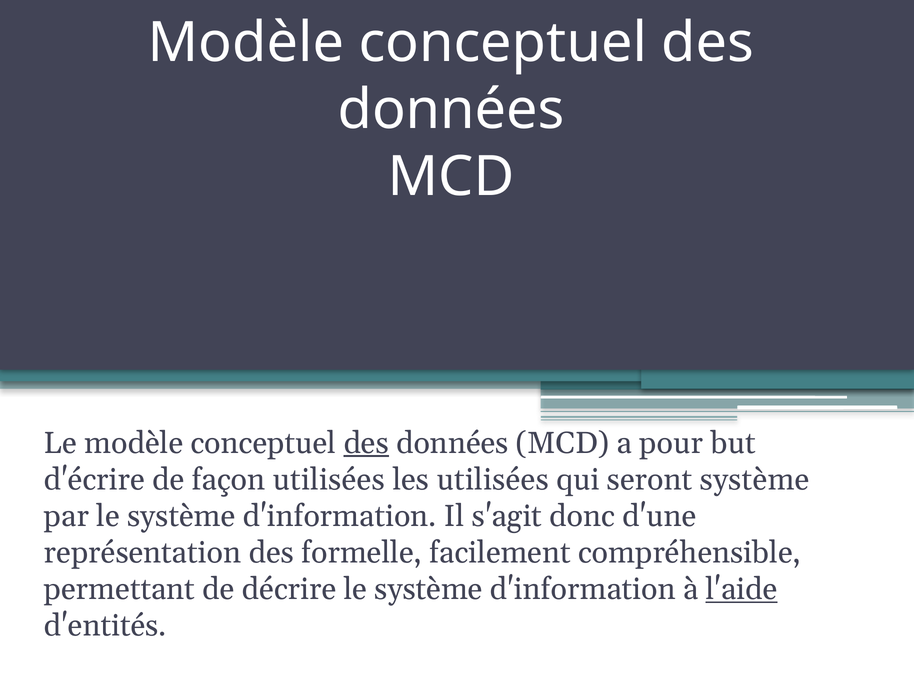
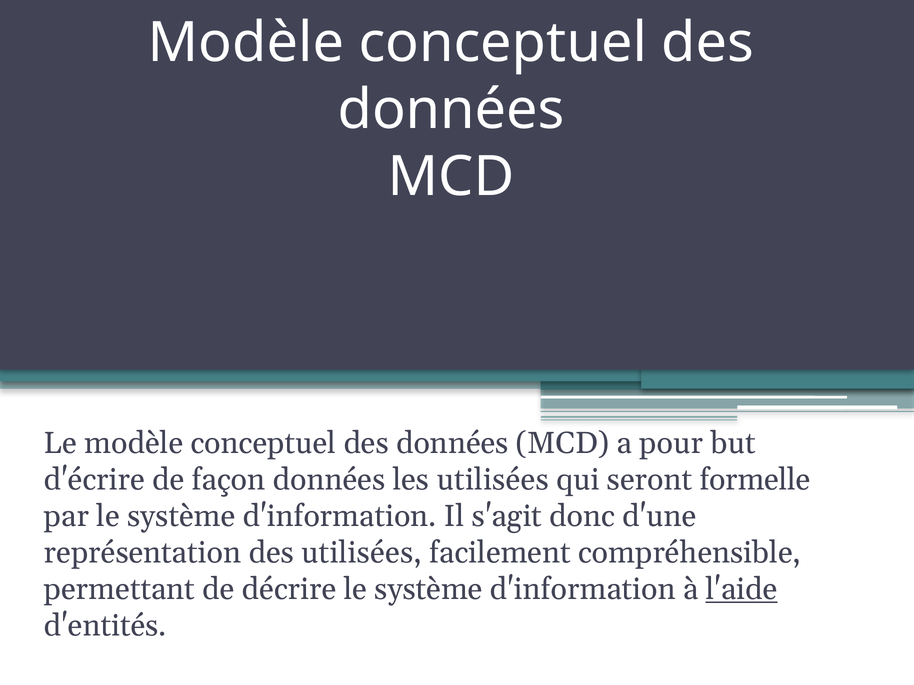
des at (366, 443) underline: present -> none
façon utilisées: utilisées -> données
seront système: système -> formelle
des formelle: formelle -> utilisées
